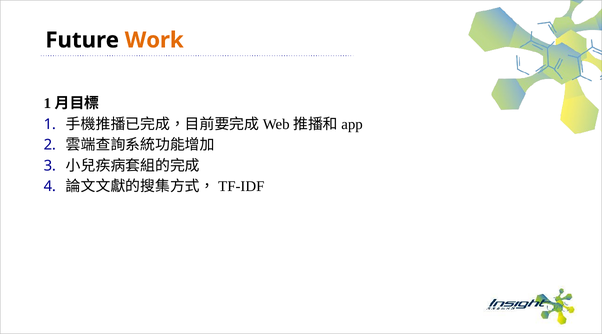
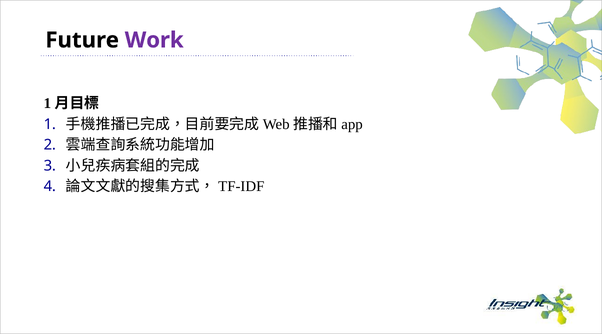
Work colour: orange -> purple
